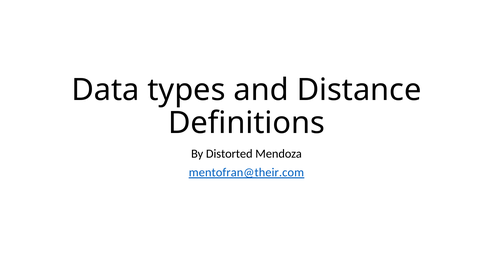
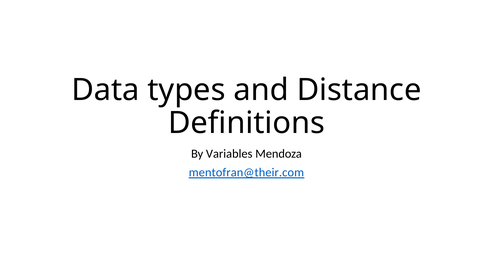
Distorted: Distorted -> Variables
